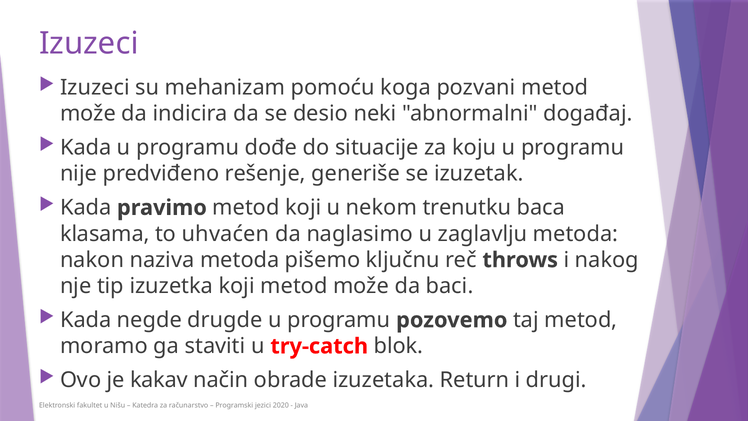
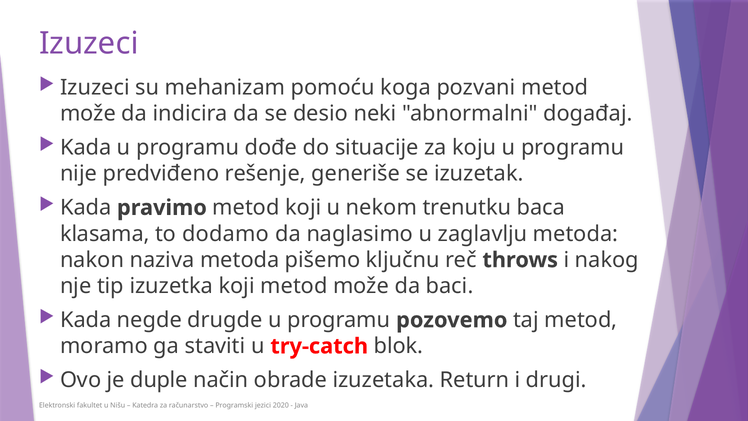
uhvaćen: uhvaćen -> dodamo
kakav: kakav -> duple
